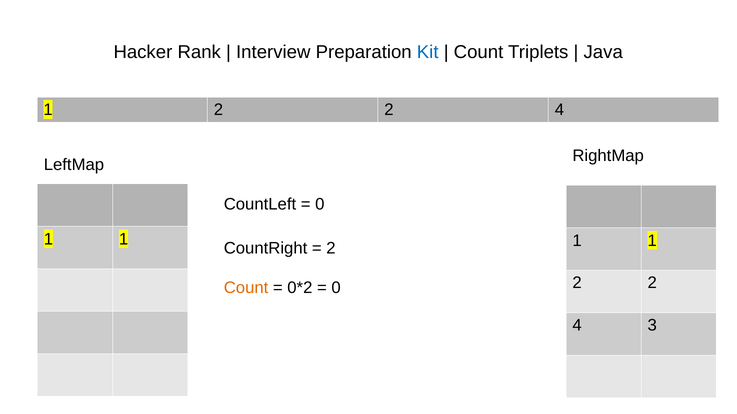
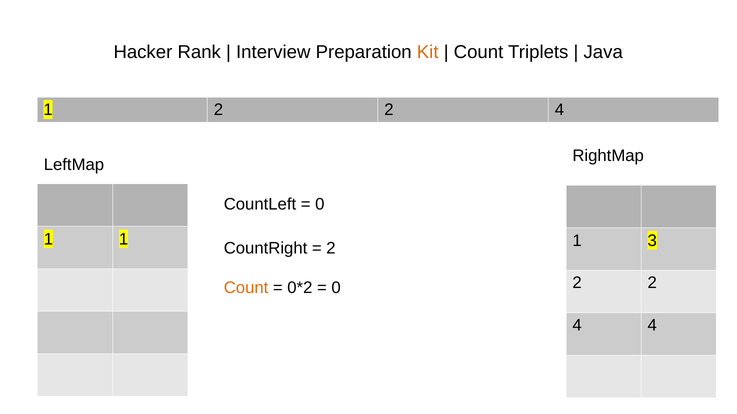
Kit colour: blue -> orange
1 1 1 1: 1 -> 3
4 3: 3 -> 4
